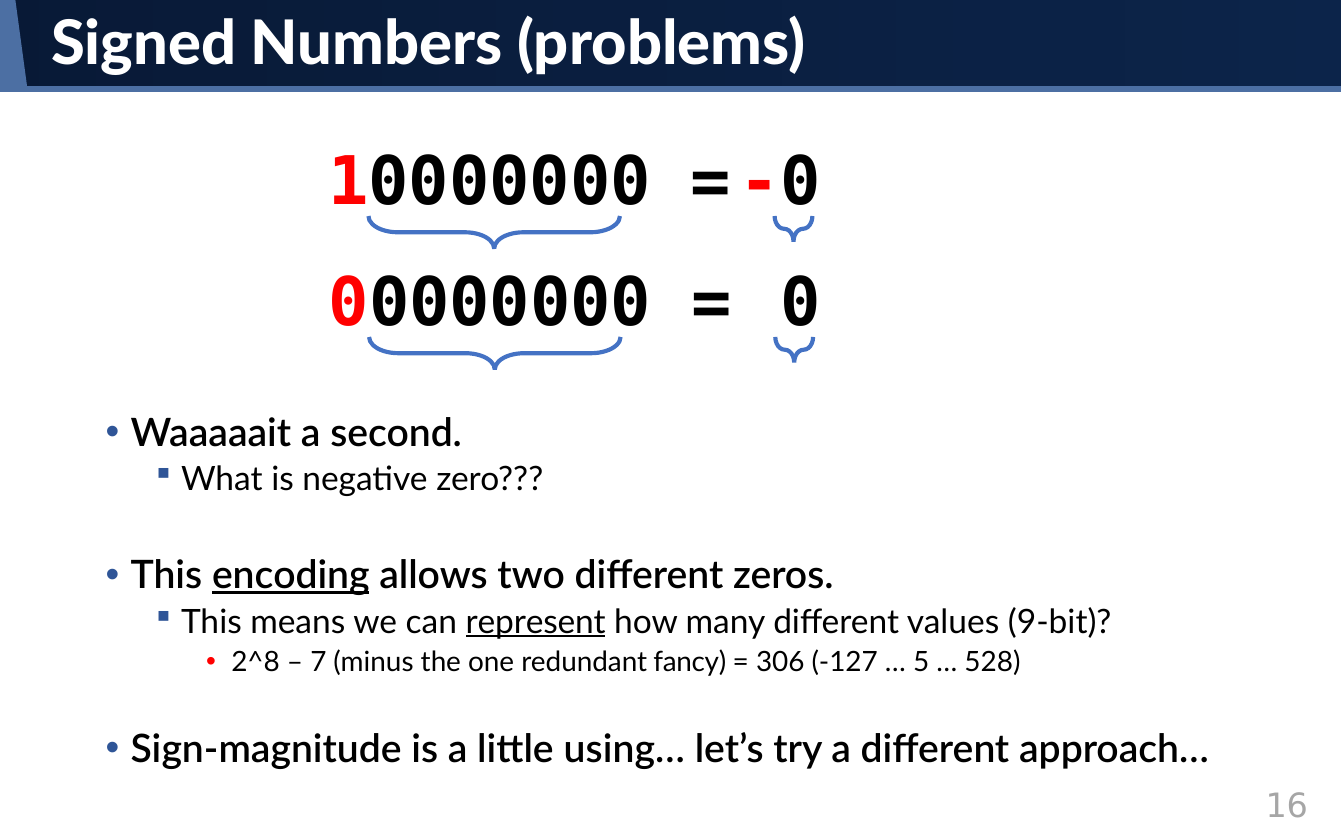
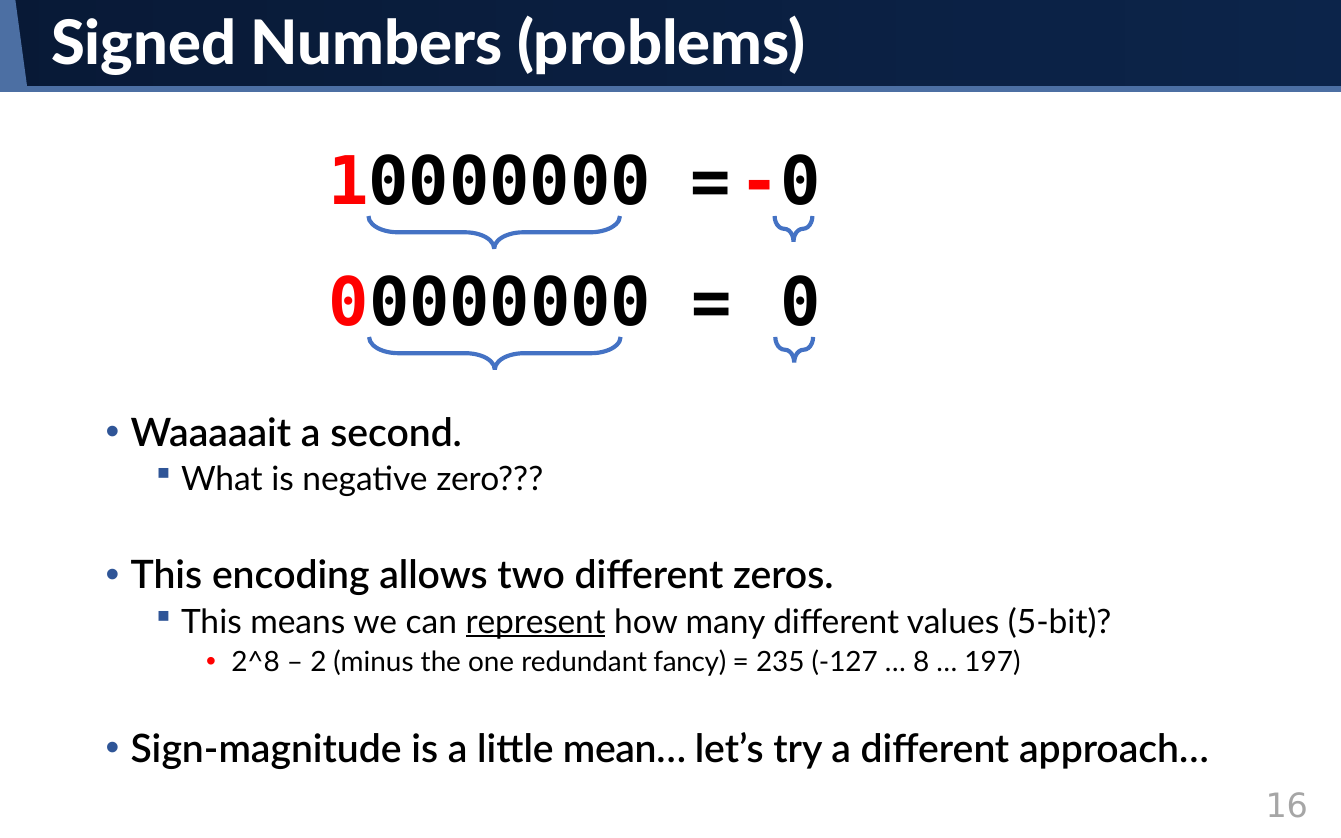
encoding underline: present -> none
9-bit: 9-bit -> 5-bit
7: 7 -> 2
306: 306 -> 235
5: 5 -> 8
528: 528 -> 197
using…: using… -> mean…
